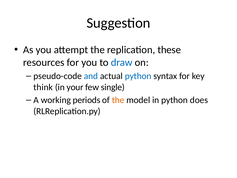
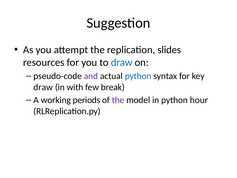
these: these -> slides
and colour: blue -> purple
think at (43, 87): think -> draw
your: your -> with
single: single -> break
the at (118, 100) colour: orange -> purple
does: does -> hour
